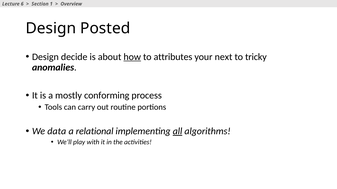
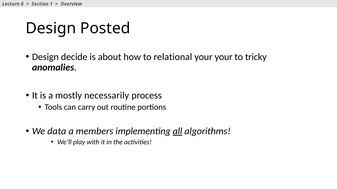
how underline: present -> none
attributes: attributes -> relational
your next: next -> your
conforming: conforming -> necessarily
relational: relational -> members
